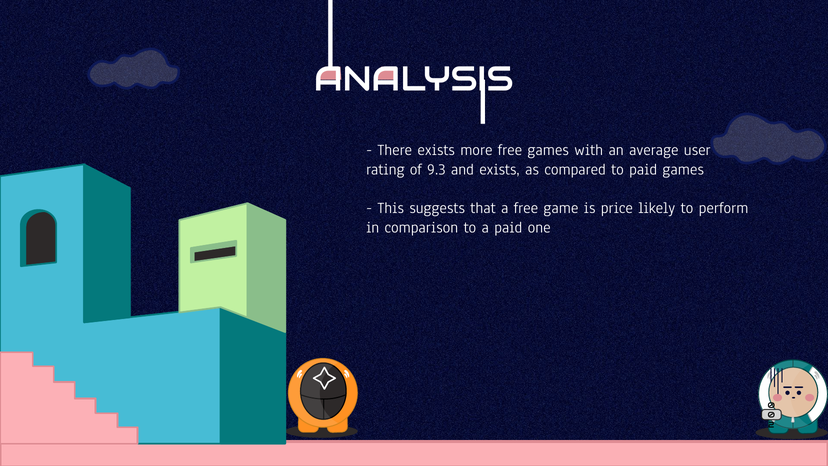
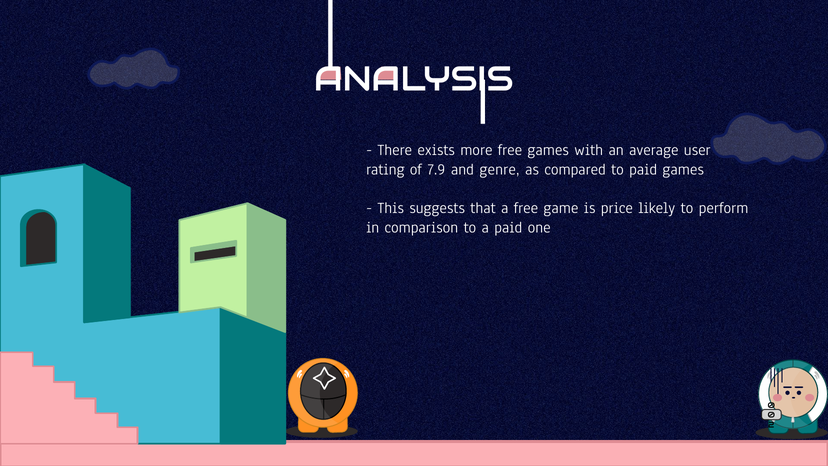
9.3: 9.3 -> 7.9
and exists: exists -> genre
